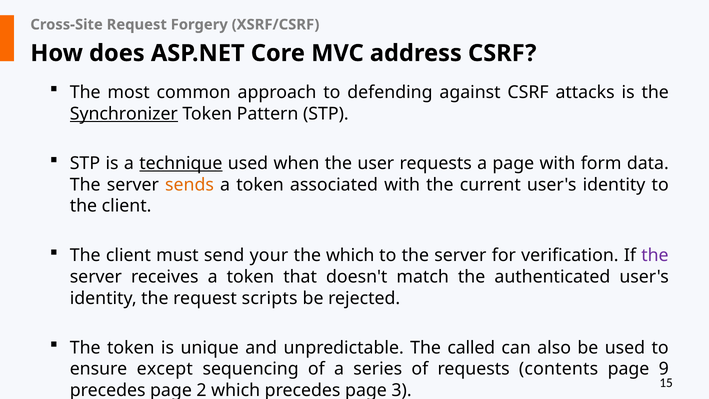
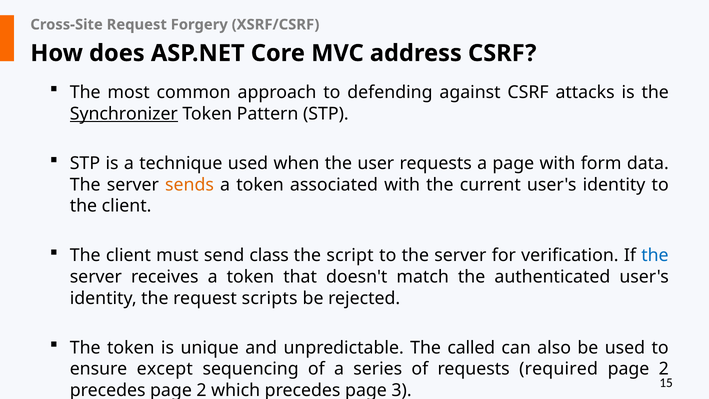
technique underline: present -> none
your: your -> class
the which: which -> script
the at (655, 255) colour: purple -> blue
contents: contents -> required
9 at (664, 369): 9 -> 2
